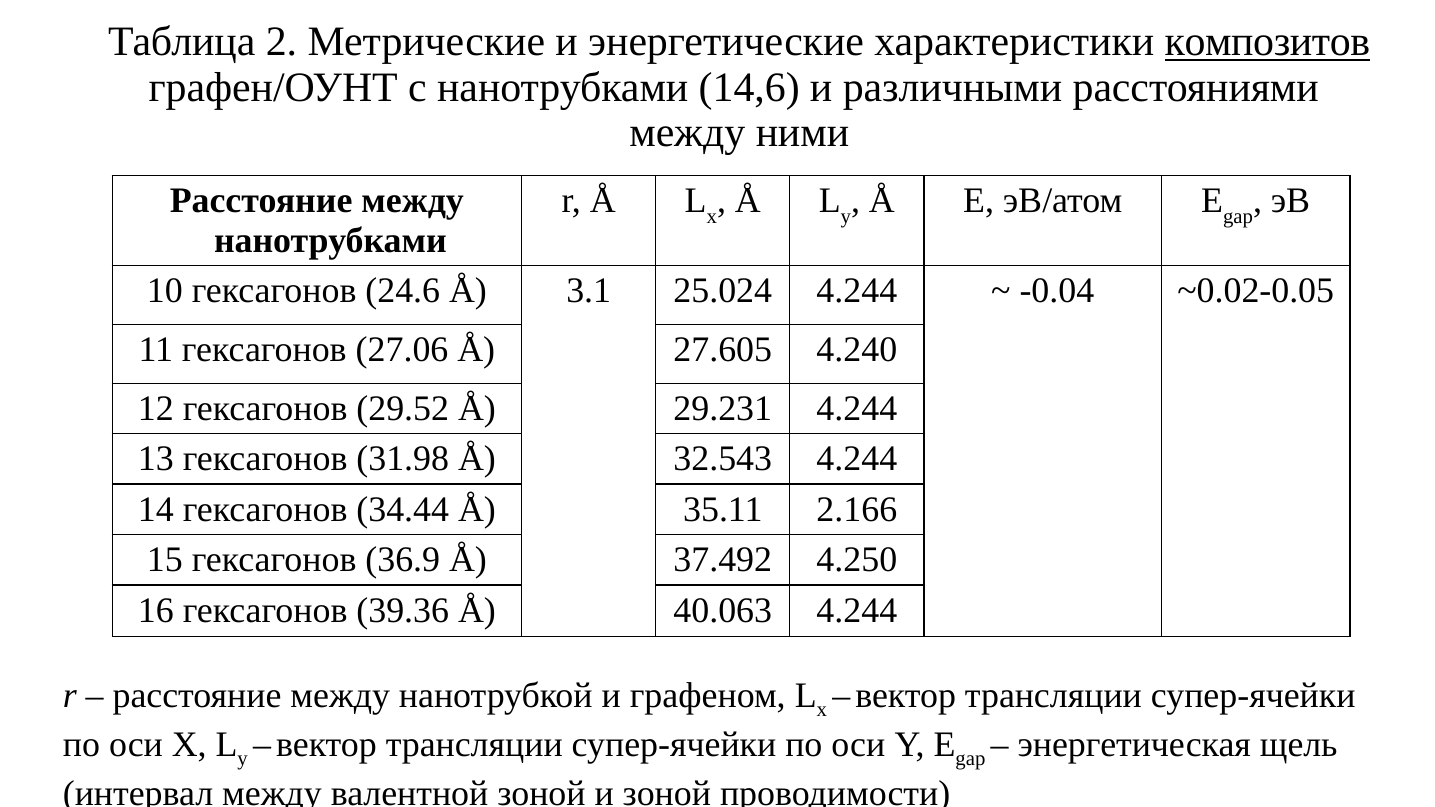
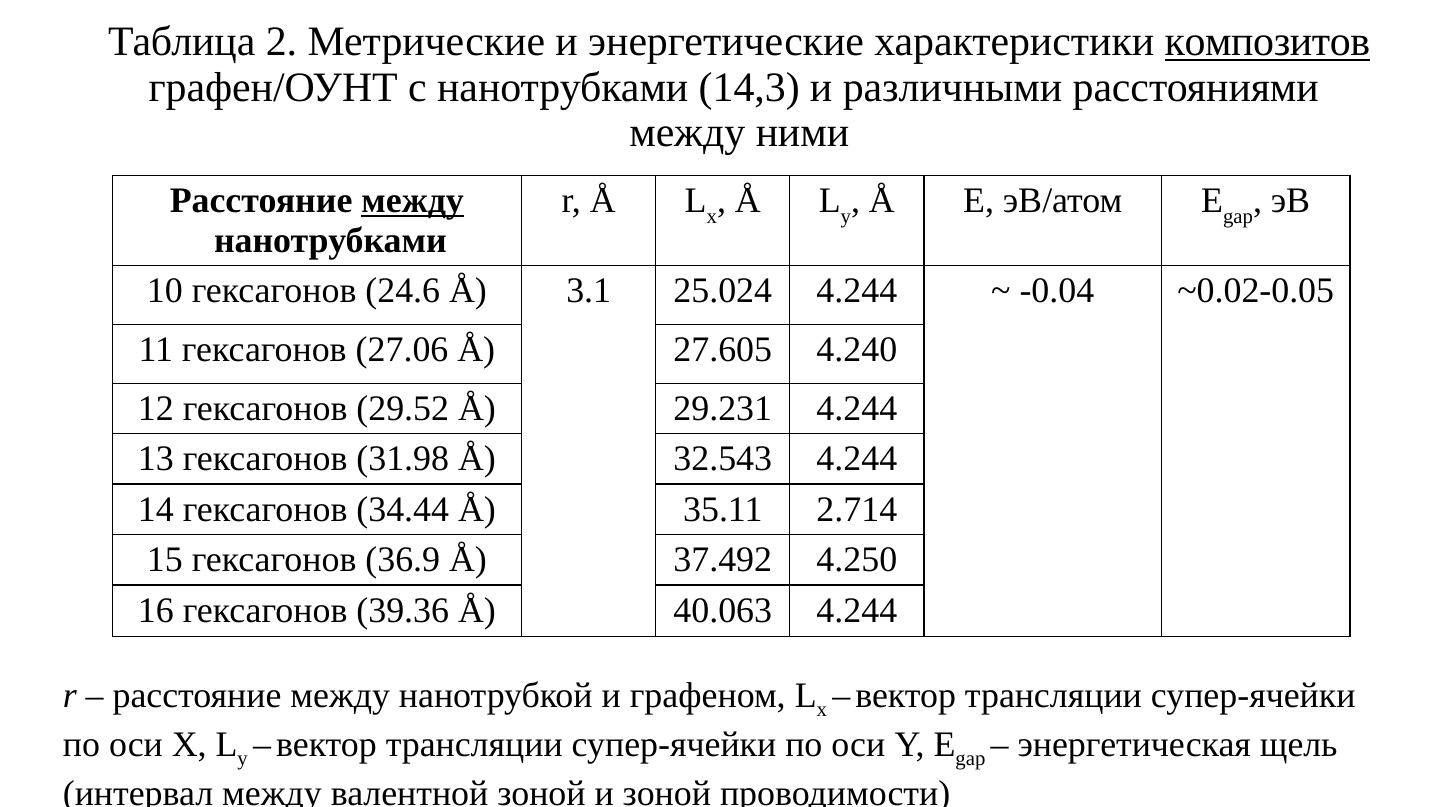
14,6: 14,6 -> 14,3
между at (413, 201) underline: none -> present
2.166: 2.166 -> 2.714
